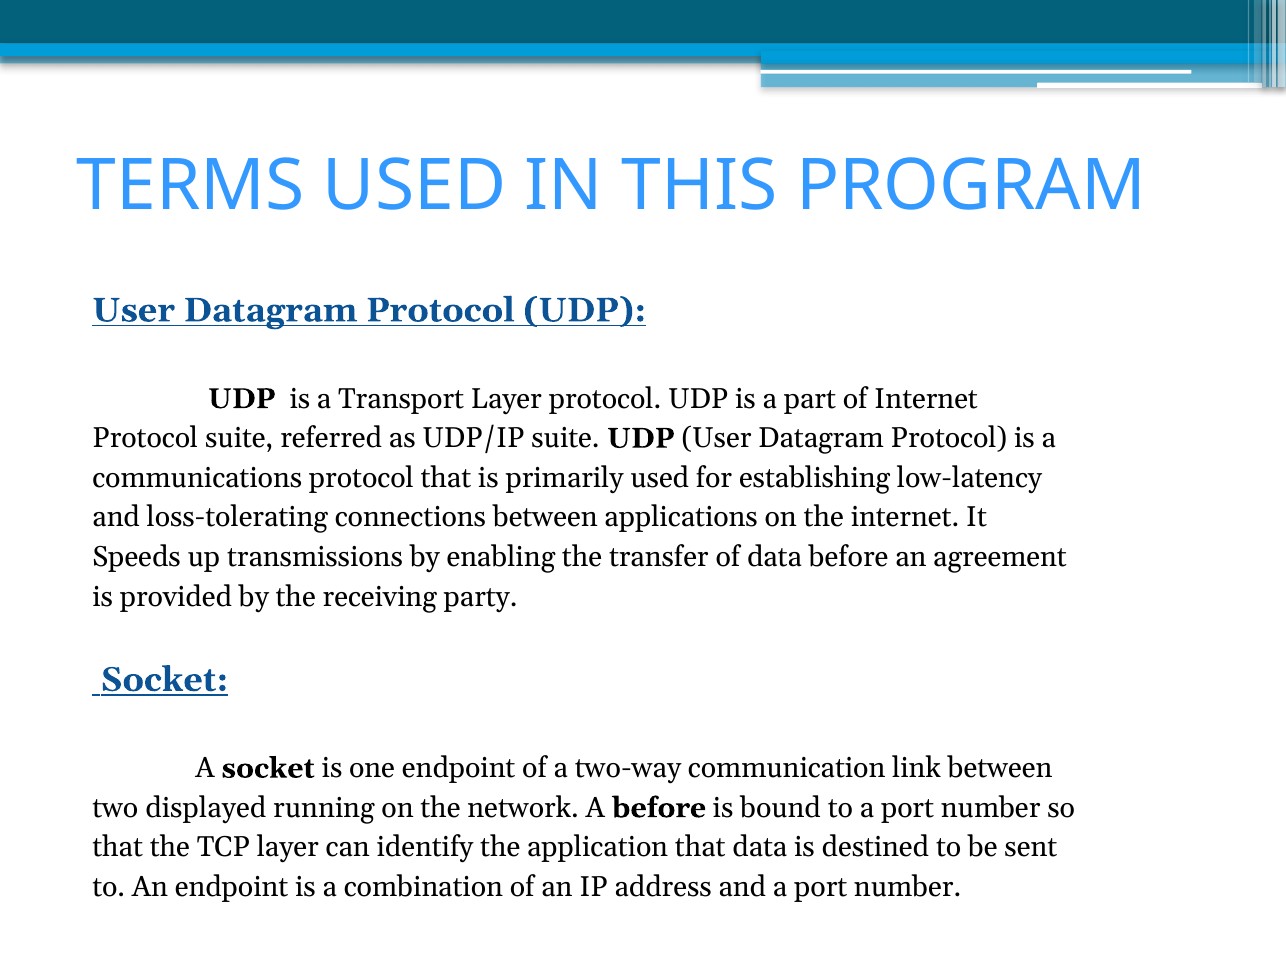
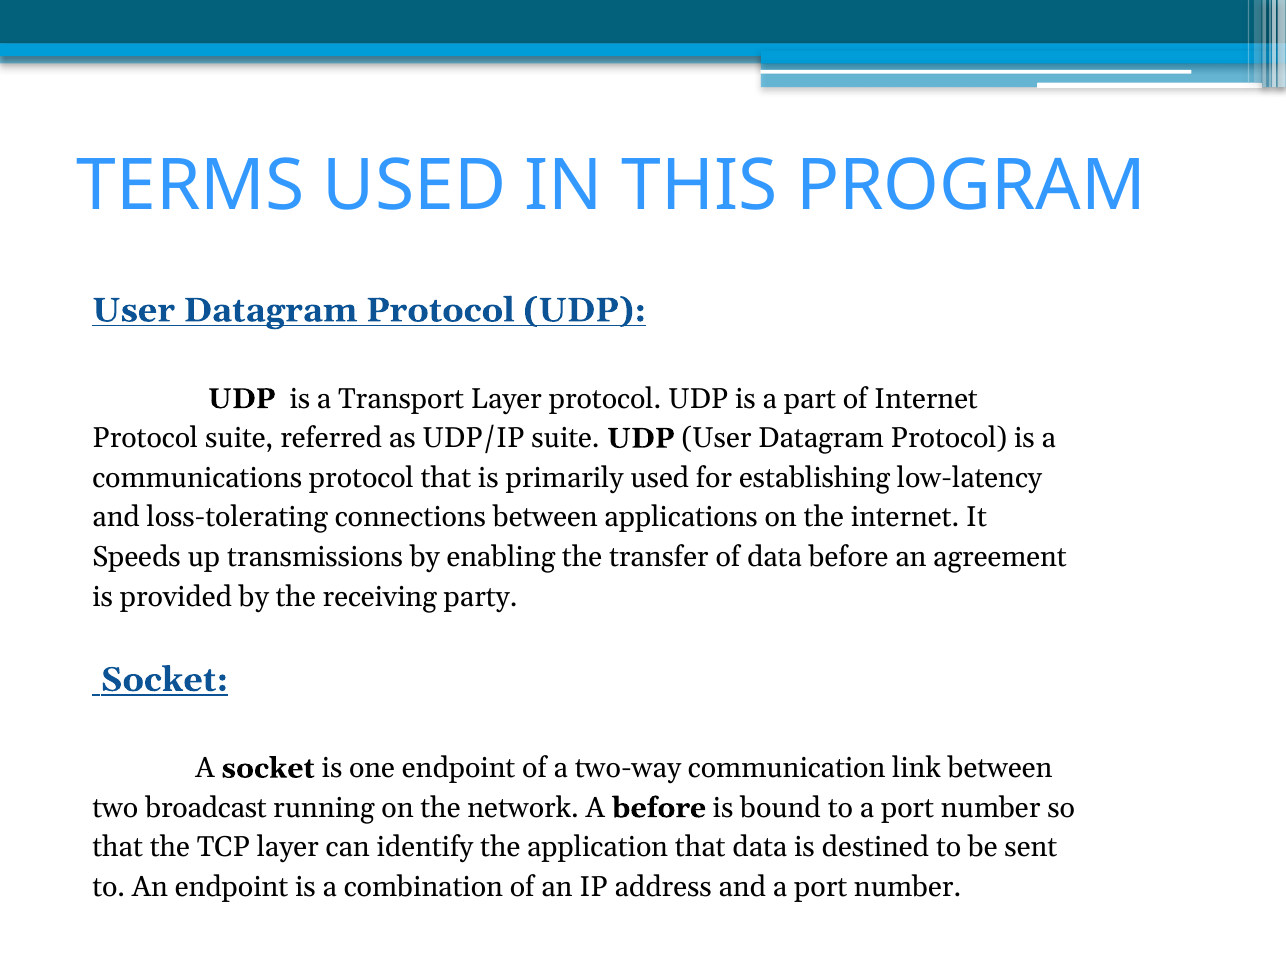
displayed: displayed -> broadcast
